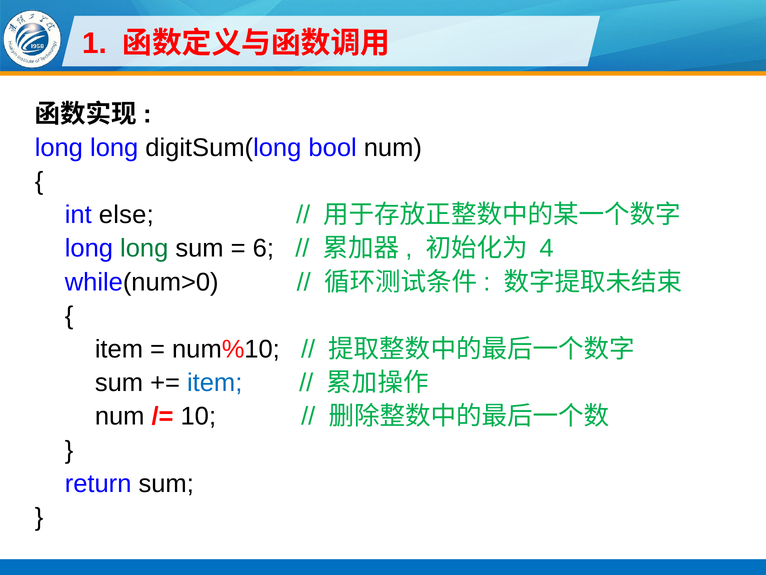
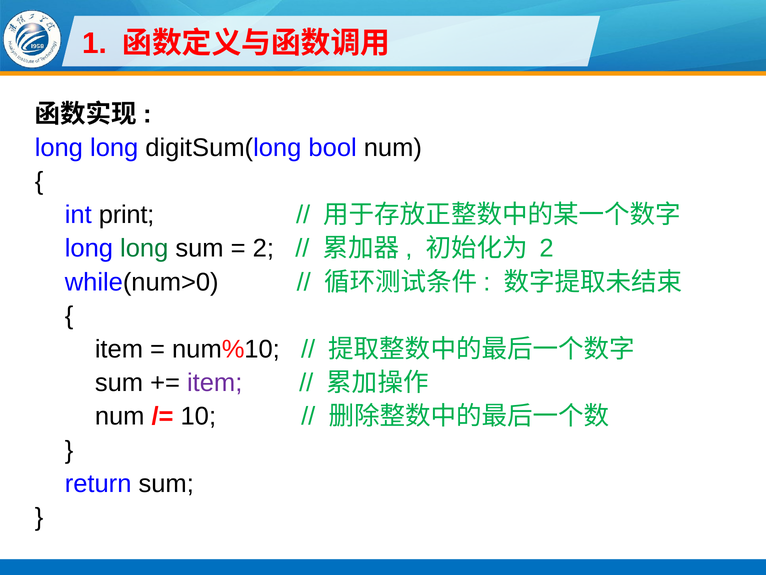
else: else -> print
6 at (263, 248): 6 -> 2
4 at (547, 248): 4 -> 2
item at (215, 383) colour: blue -> purple
